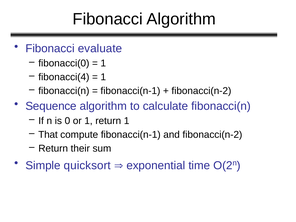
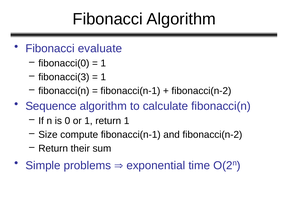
fibonacci(4: fibonacci(4 -> fibonacci(3
That: That -> Size
quicksort: quicksort -> problems
